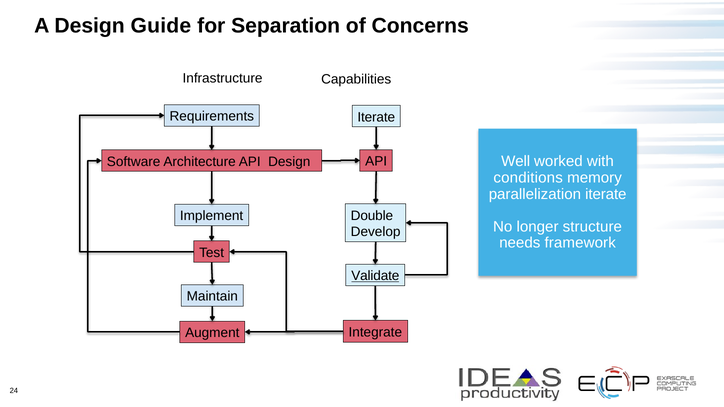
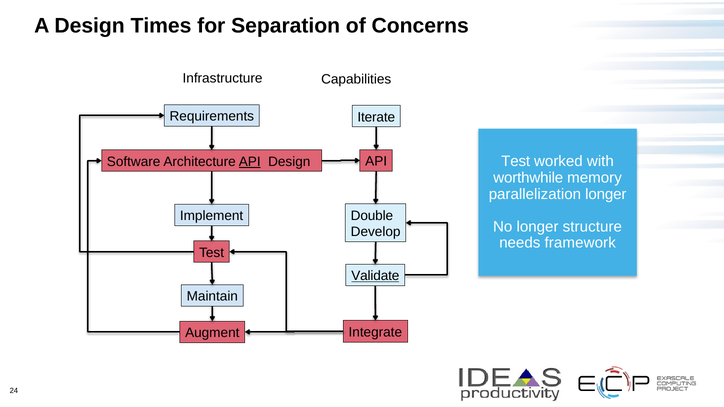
Guide: Guide -> Times
Well at (516, 162): Well -> Test
API at (250, 162) underline: none -> present
conditions: conditions -> worthwhile
parallelization iterate: iterate -> longer
